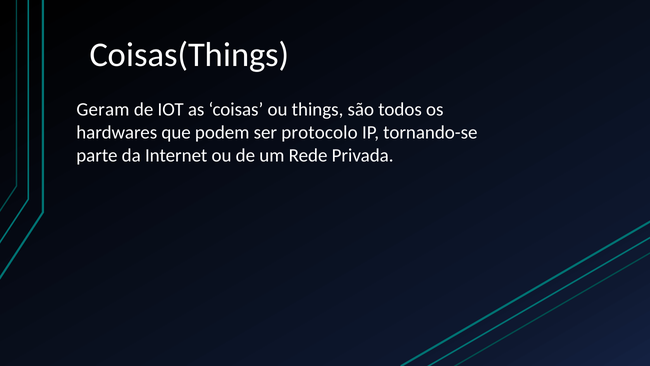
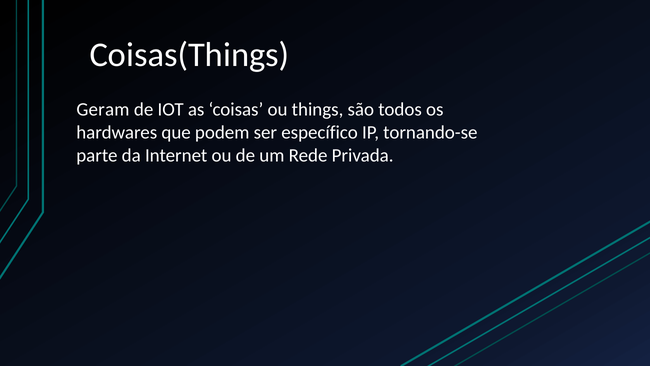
protocolo: protocolo -> específico
